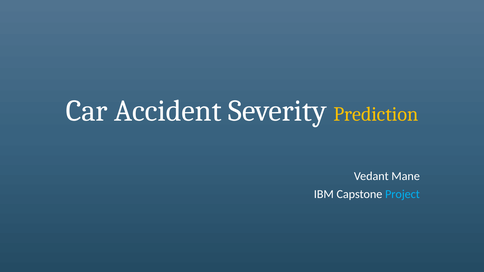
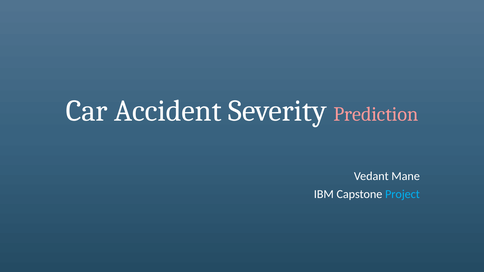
Prediction colour: yellow -> pink
